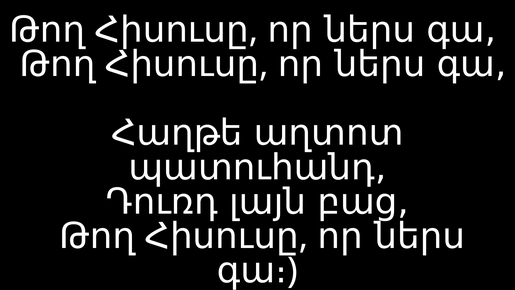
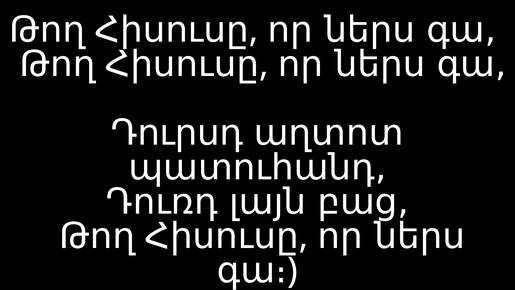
Հաղթե: Հաղթե -> Դուրսդ
